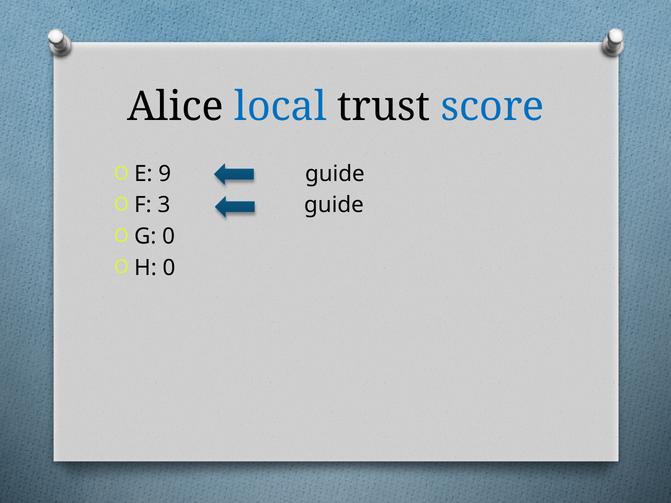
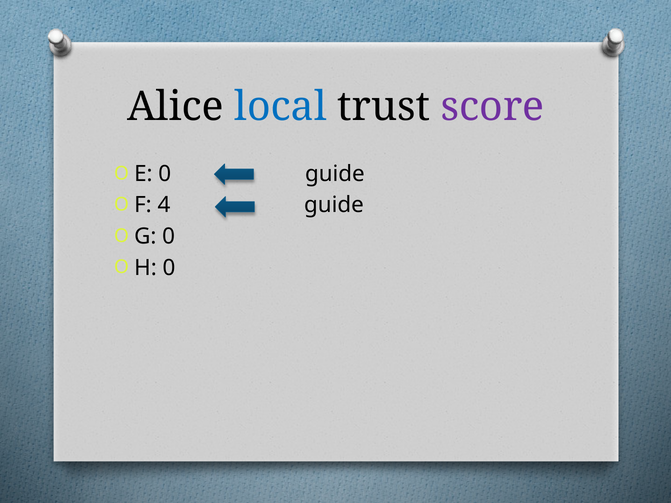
score colour: blue -> purple
E 9: 9 -> 0
3: 3 -> 4
